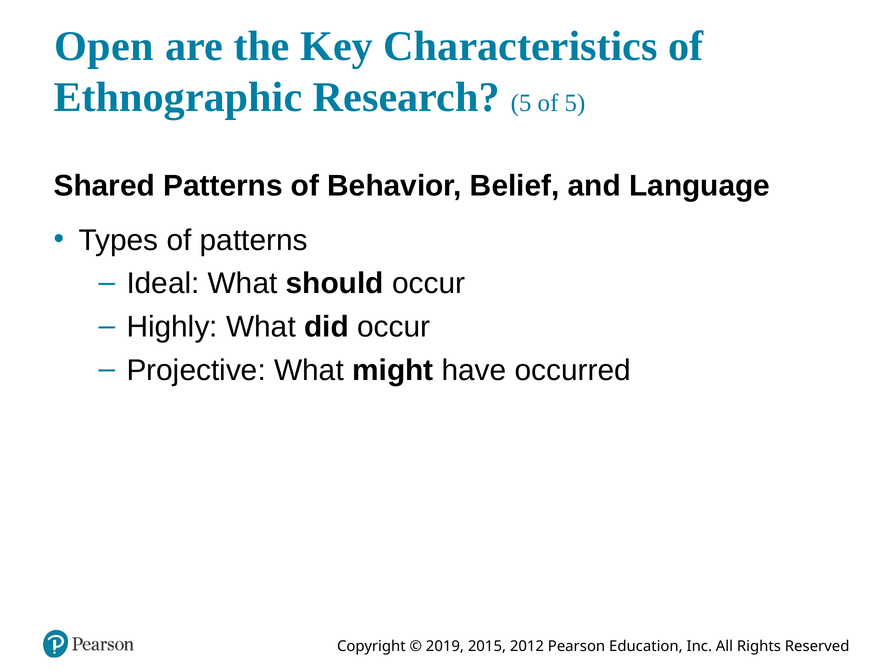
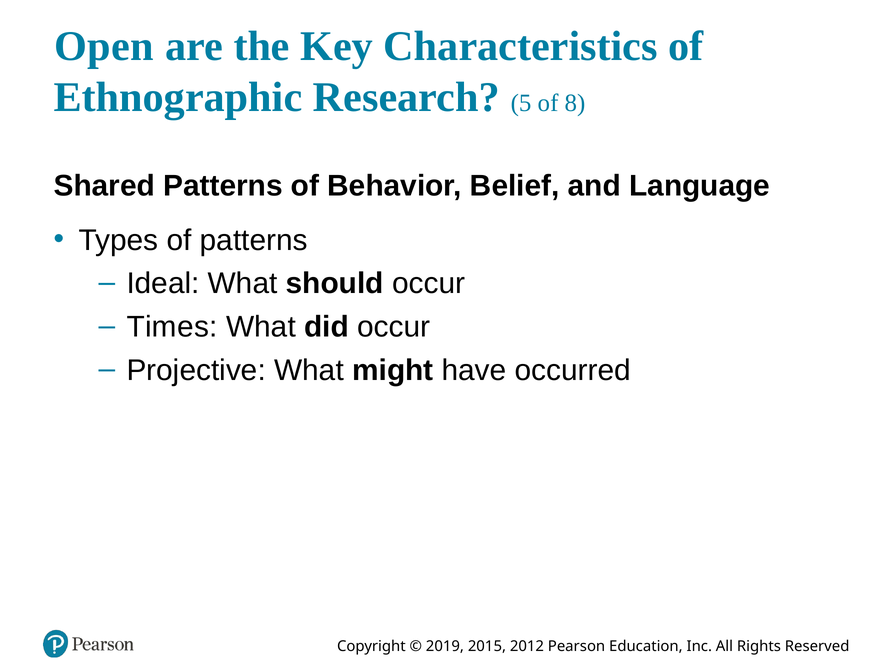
of 5: 5 -> 8
Highly: Highly -> Times
